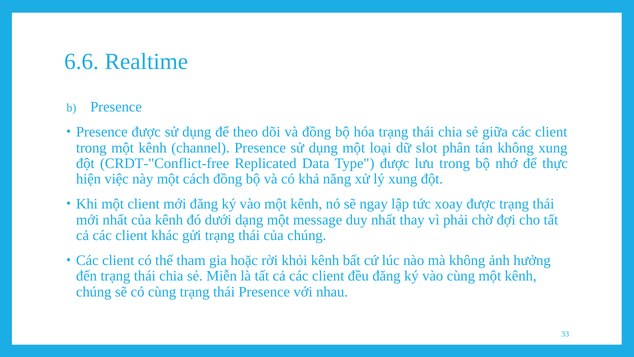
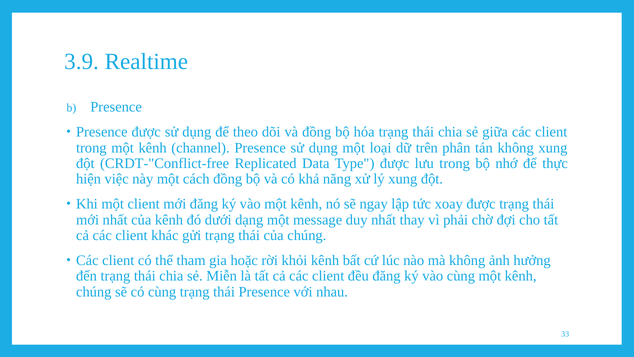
6.6: 6.6 -> 3.9
slot: slot -> trên
